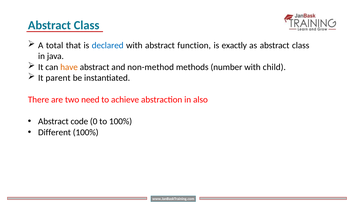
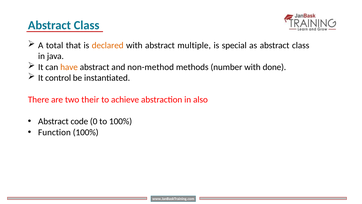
declared colour: blue -> orange
function: function -> multiple
exactly: exactly -> special
child: child -> done
parent: parent -> control
need: need -> their
Different: Different -> Function
